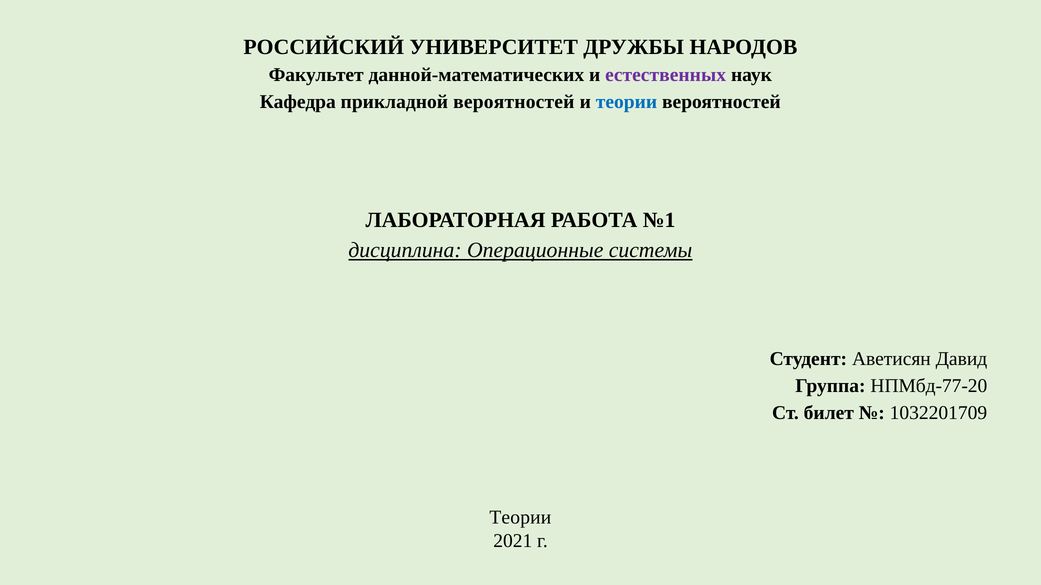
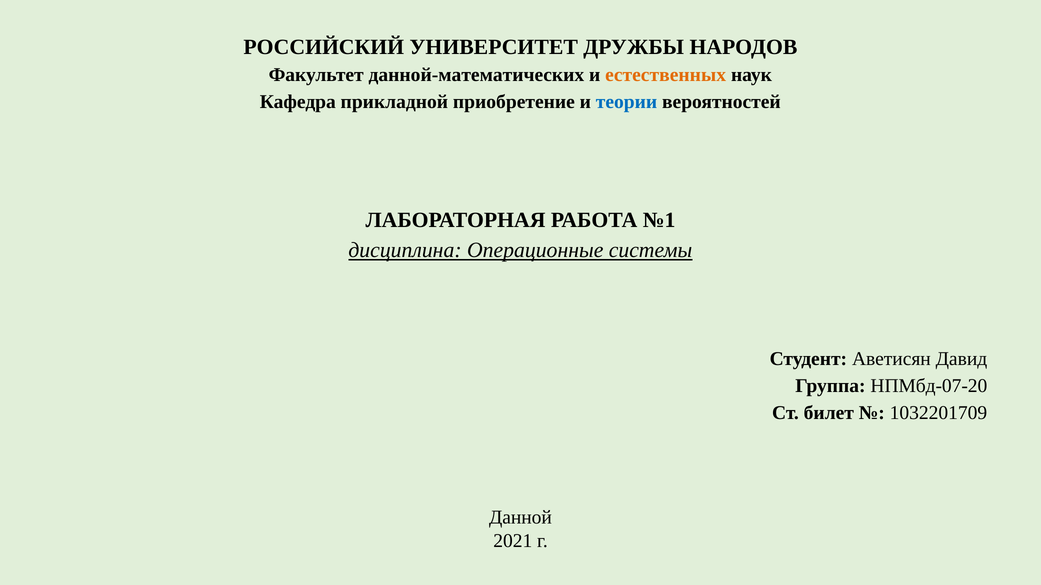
естественных colour: purple -> orange
прикладной вероятностей: вероятностей -> приобретение
НПМбд-77-20: НПМбд-77-20 -> НПМбд-07-20
Теории at (520, 518): Теории -> Данной
